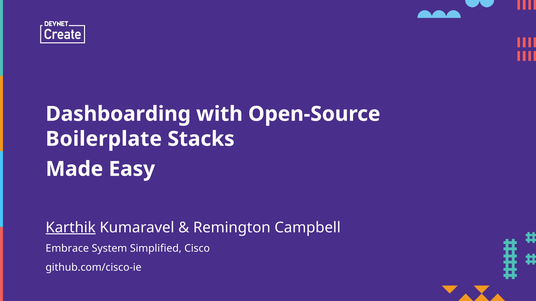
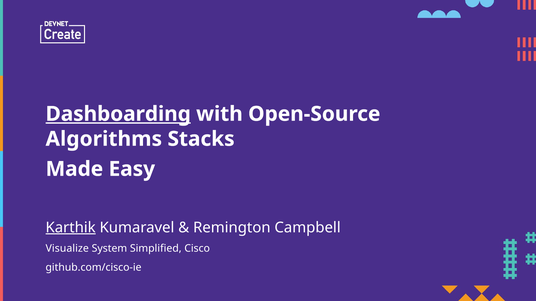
Dashboarding underline: none -> present
Boilerplate: Boilerplate -> Algorithms
Embrace: Embrace -> Visualize
